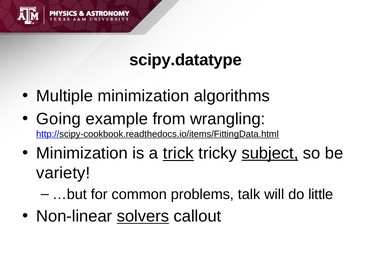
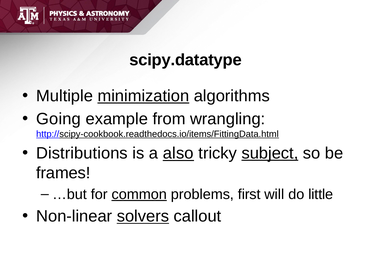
minimization at (143, 96) underline: none -> present
Minimization at (82, 153): Minimization -> Distributions
trick: trick -> also
variety: variety -> frames
common underline: none -> present
talk: talk -> first
